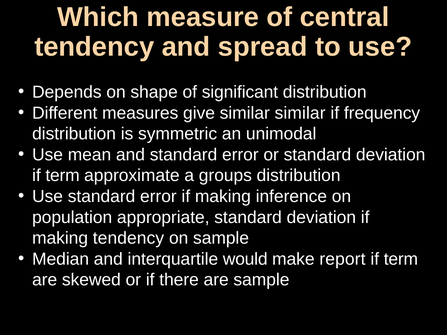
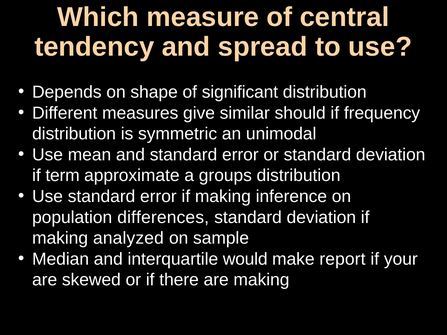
similar similar: similar -> should
appropriate: appropriate -> differences
making tendency: tendency -> analyzed
term at (401, 259): term -> your
are sample: sample -> making
